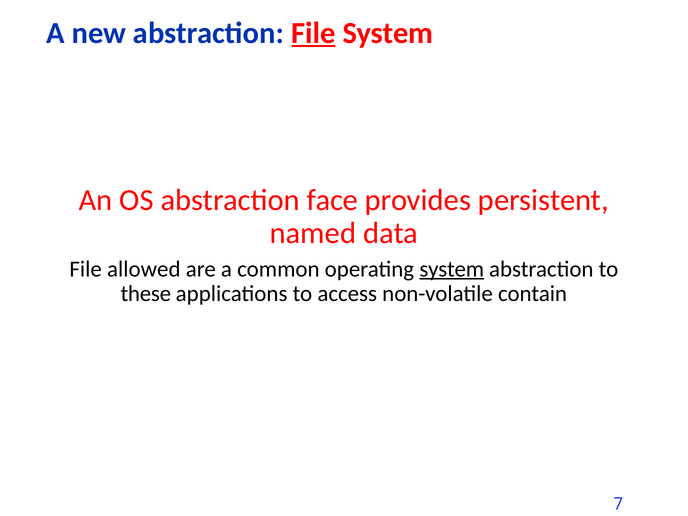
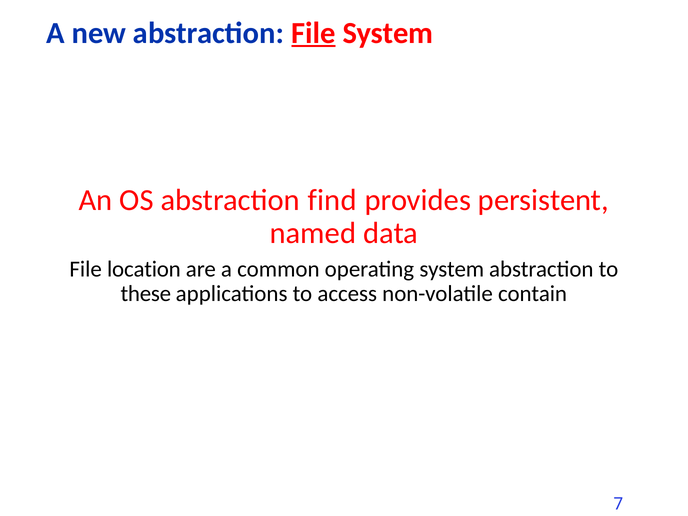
face: face -> find
allowed: allowed -> location
system at (452, 269) underline: present -> none
